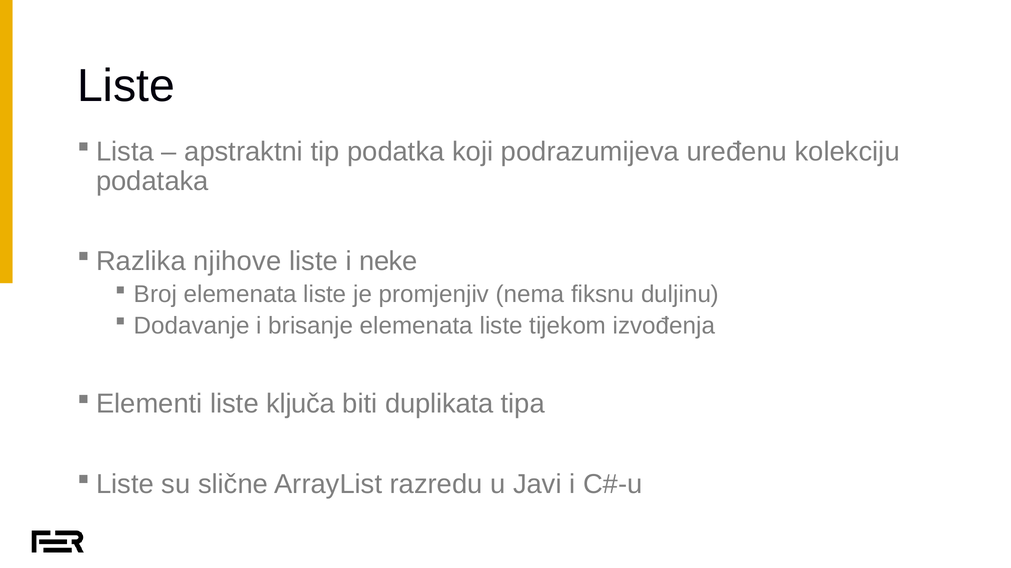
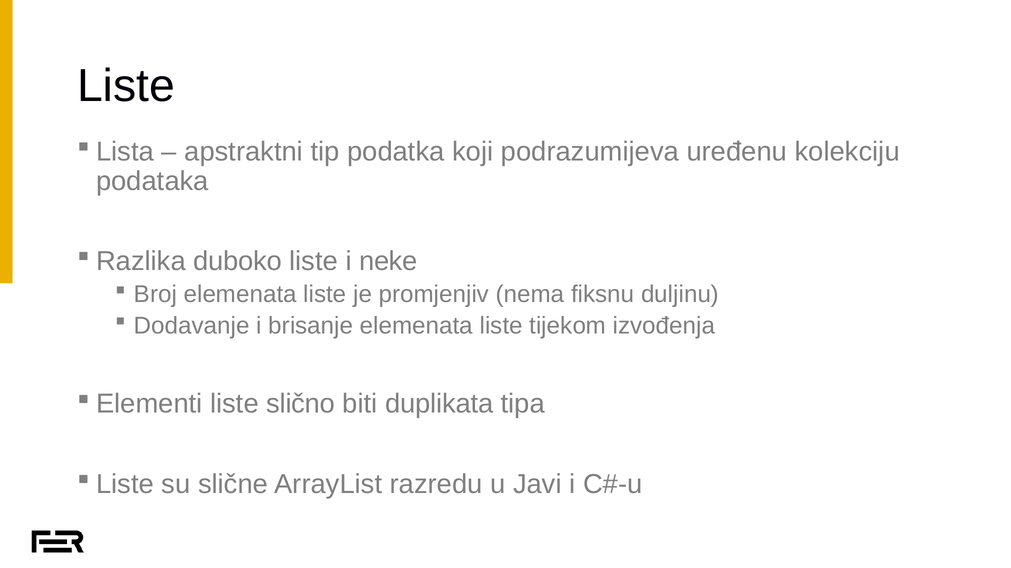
njihove: njihove -> duboko
ključa: ključa -> slično
